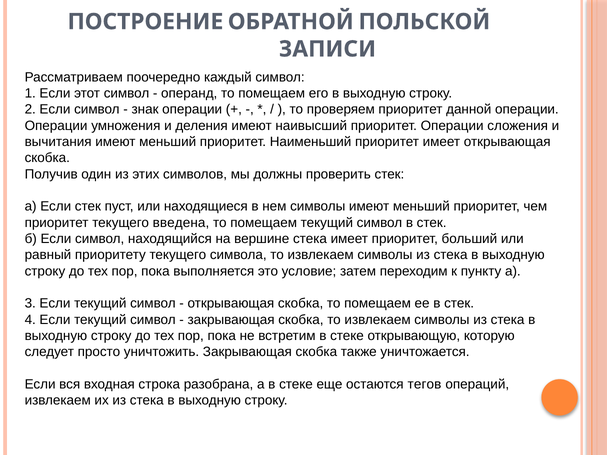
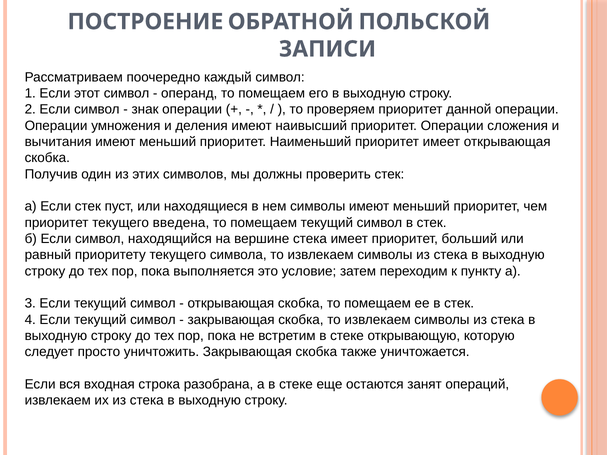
тегов: тегов -> занят
